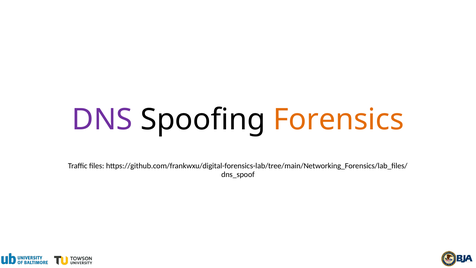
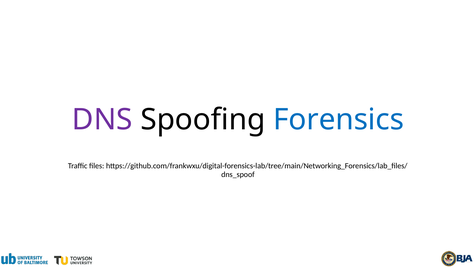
Forensics colour: orange -> blue
